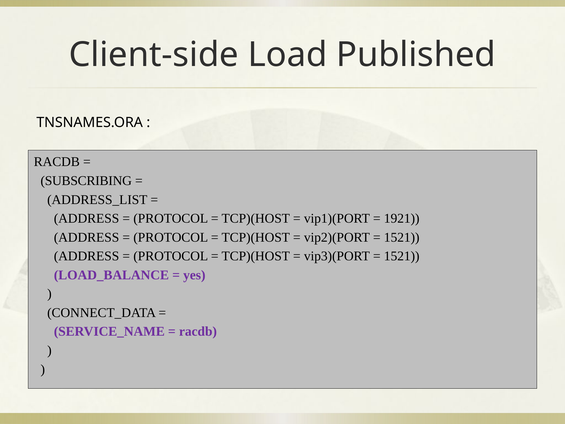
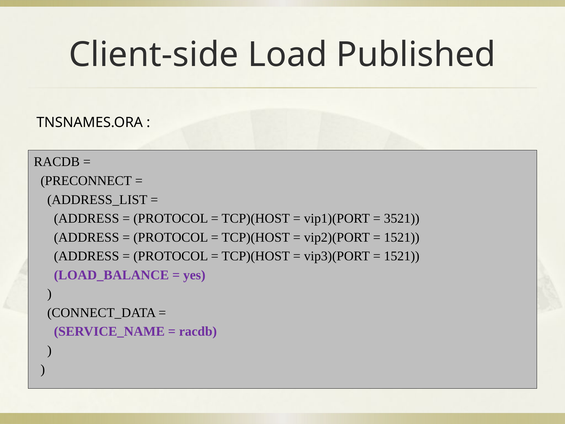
SUBSCRIBING: SUBSCRIBING -> PRECONNECT
1921: 1921 -> 3521
